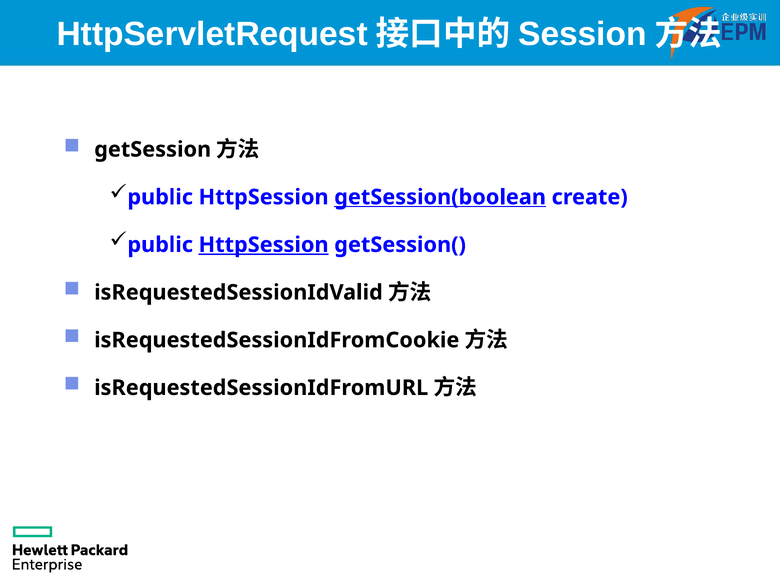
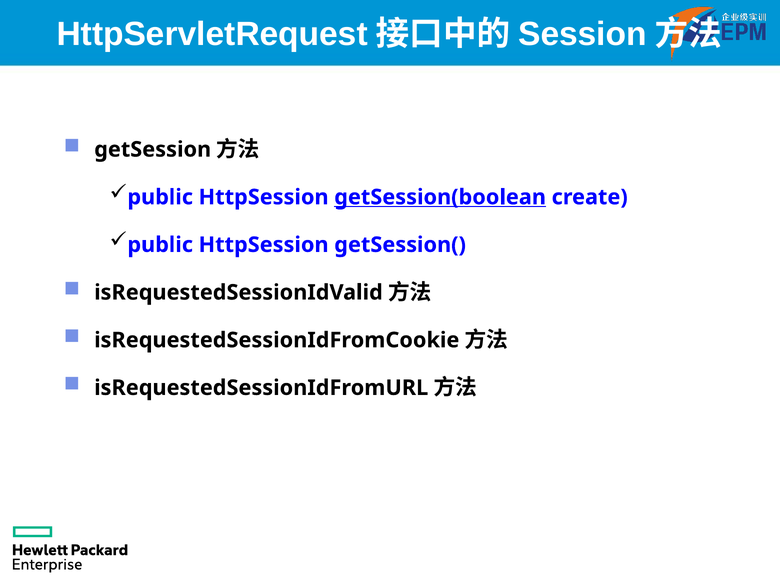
HttpSession at (264, 245) underline: present -> none
